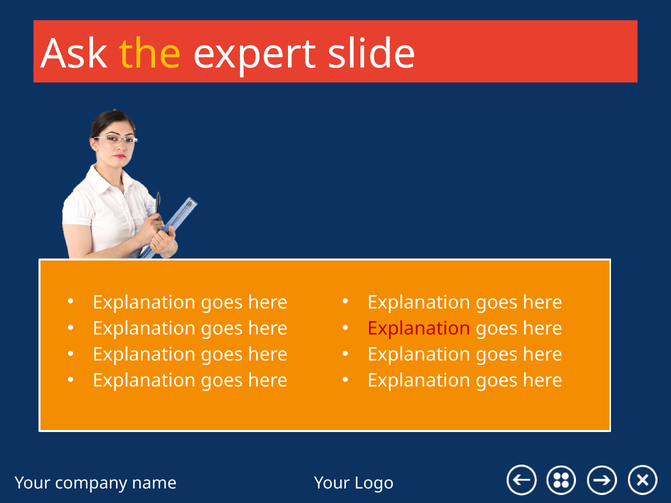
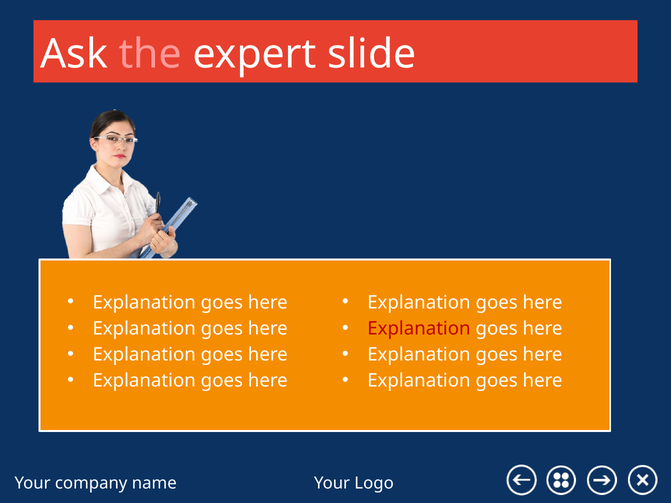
the colour: yellow -> pink
